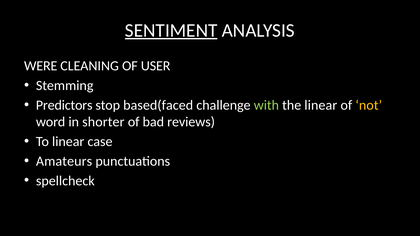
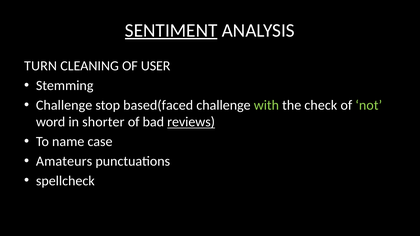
WERE: WERE -> TURN
Predictors at (64, 105): Predictors -> Challenge
the linear: linear -> check
not colour: yellow -> light green
reviews underline: none -> present
To linear: linear -> name
